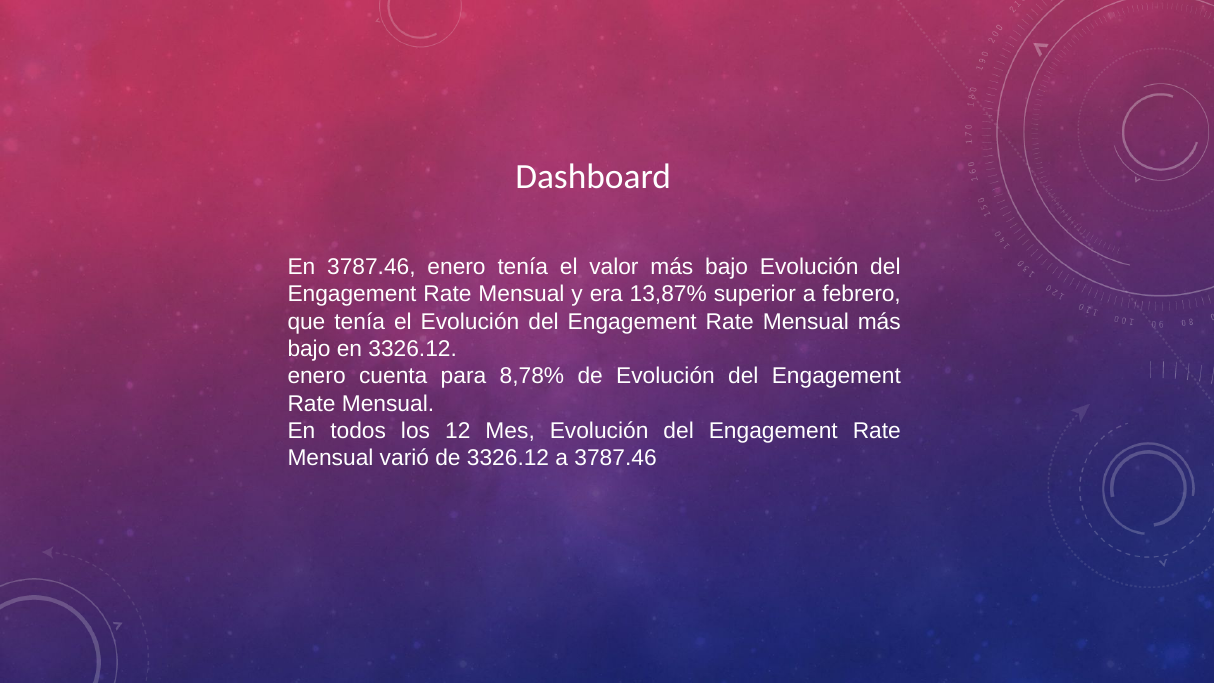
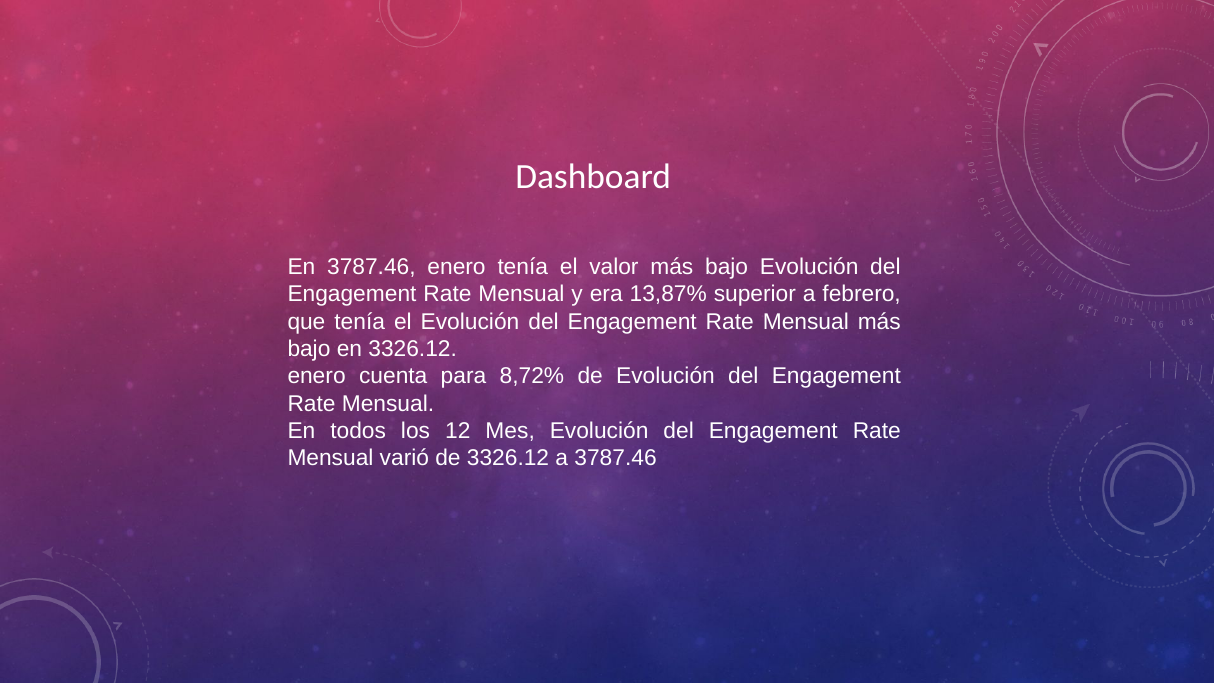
8,78%: 8,78% -> 8,72%
